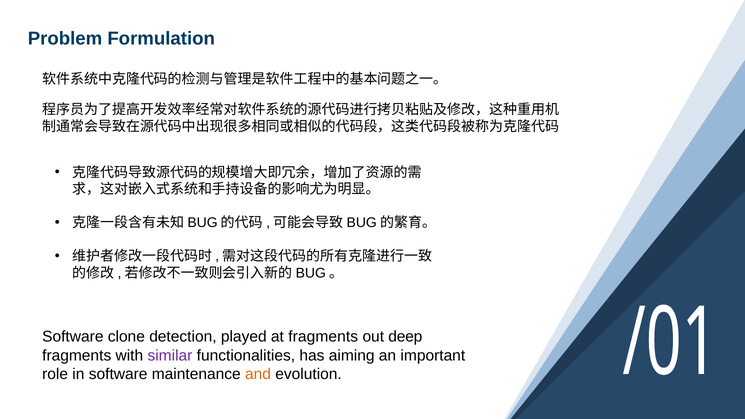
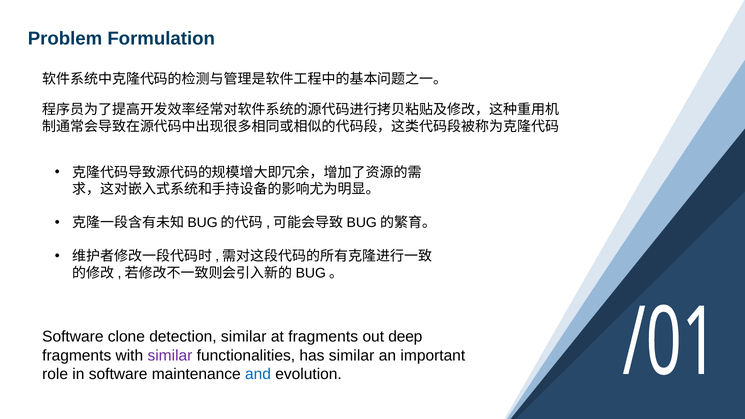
detection played: played -> similar
has aiming: aiming -> similar
and colour: orange -> blue
